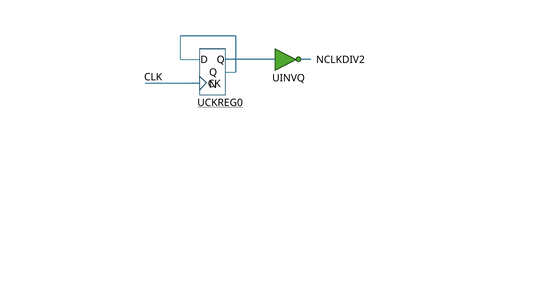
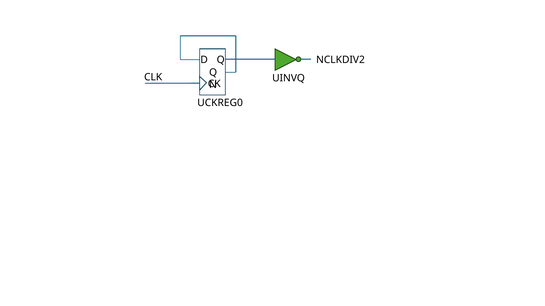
UCKREG0 underline: present -> none
